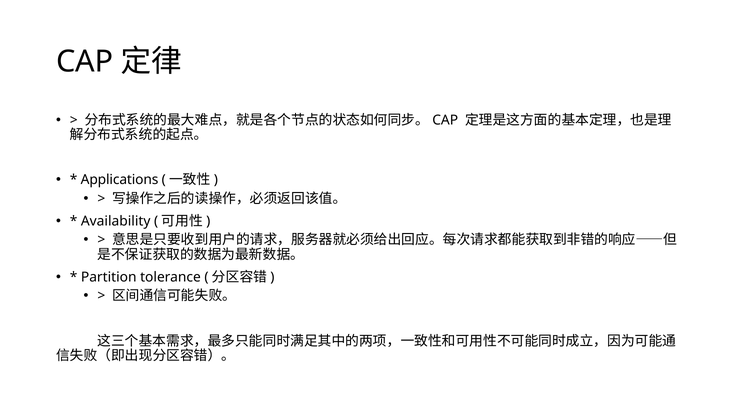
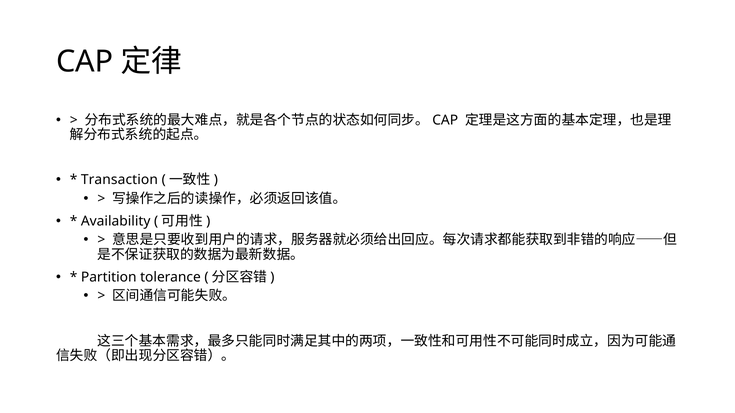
Applications: Applications -> Transaction
